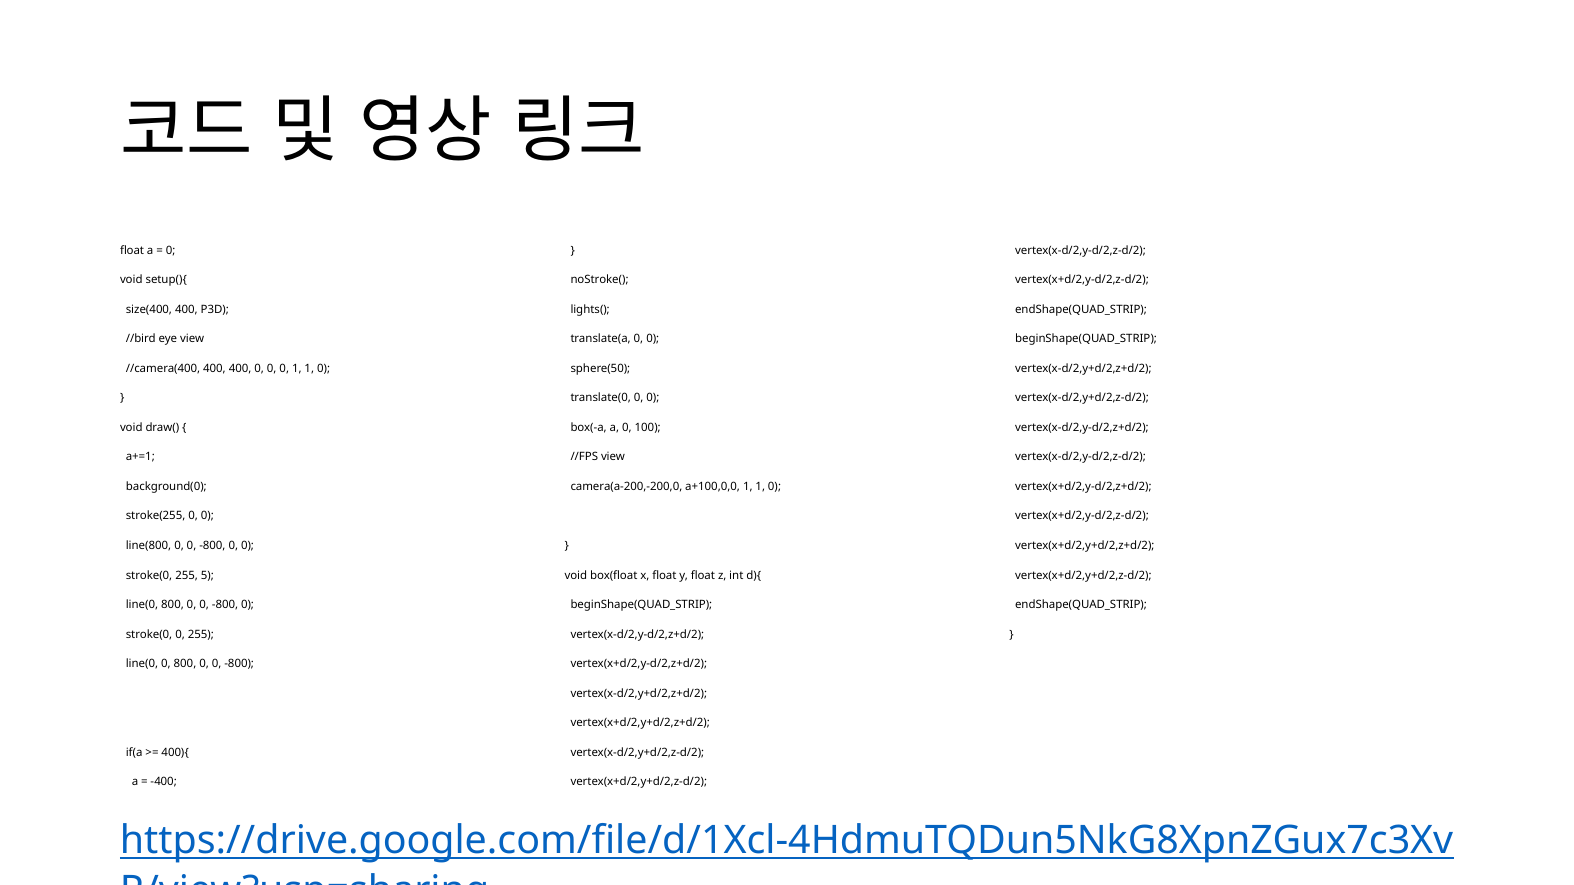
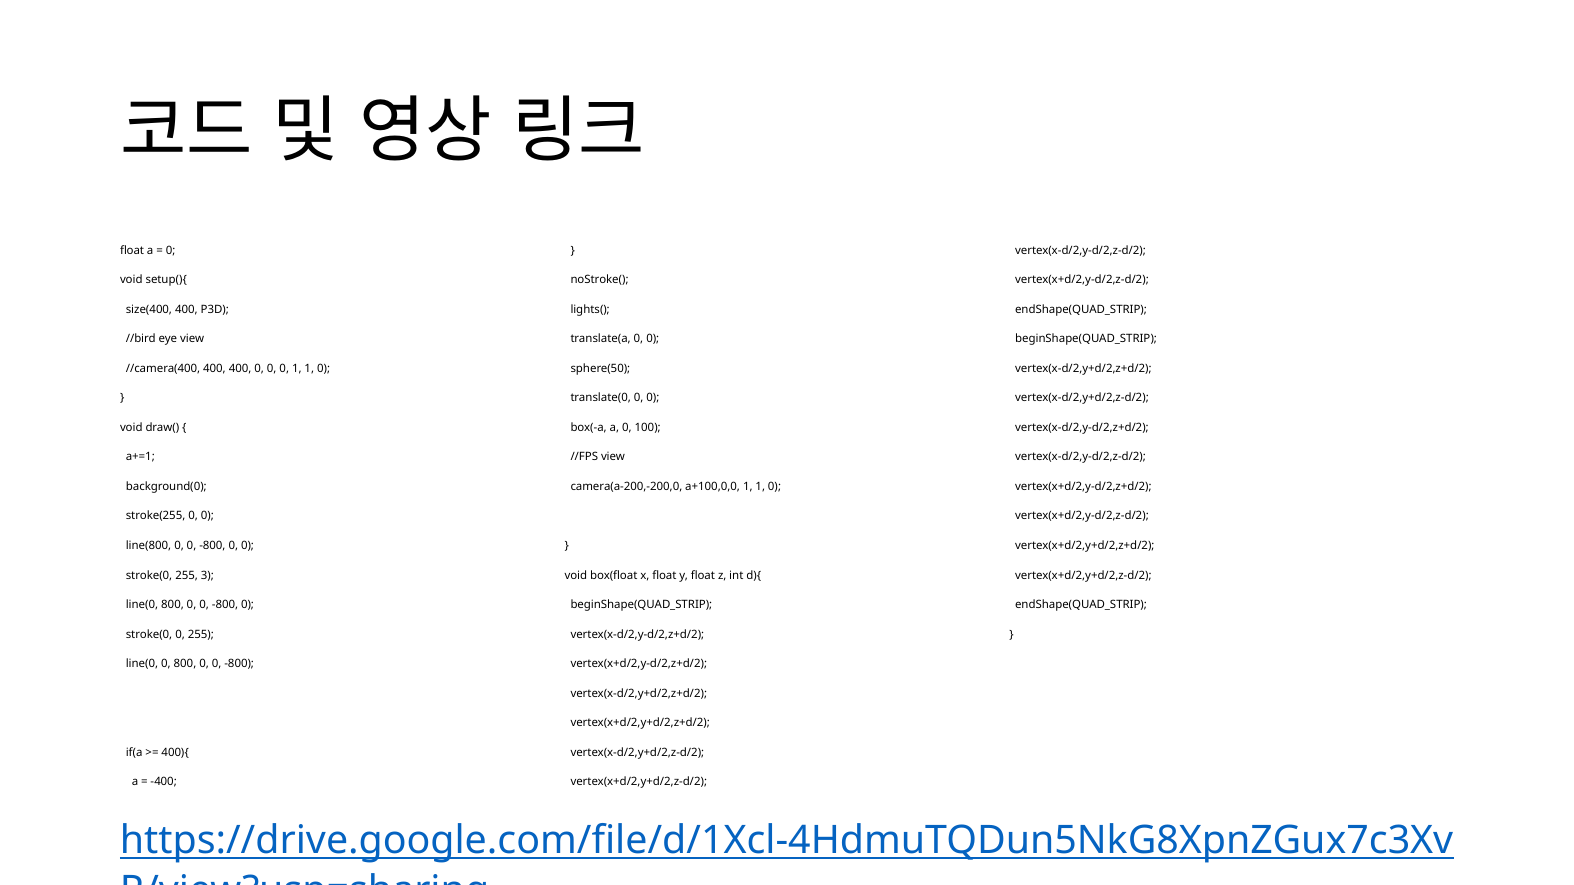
5: 5 -> 3
